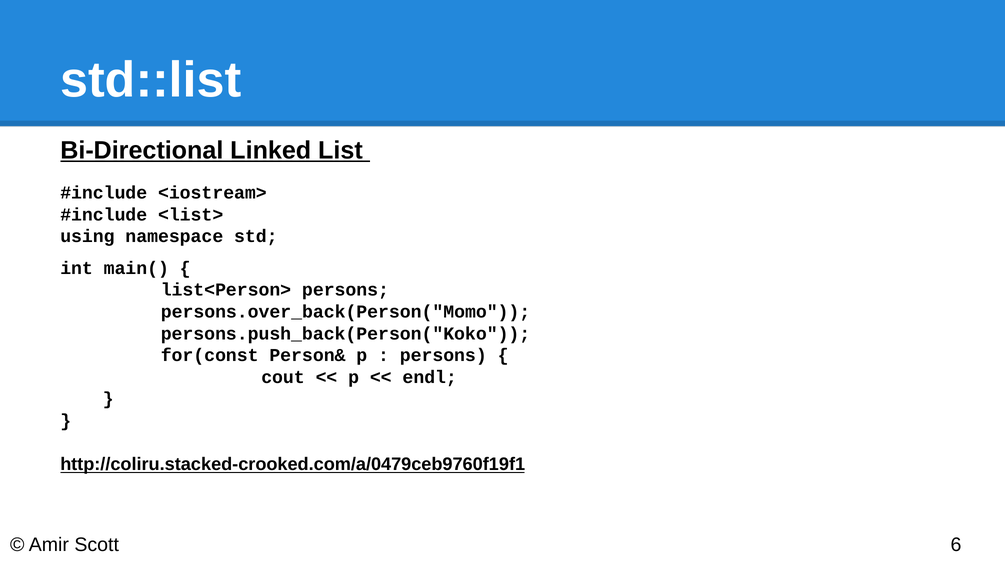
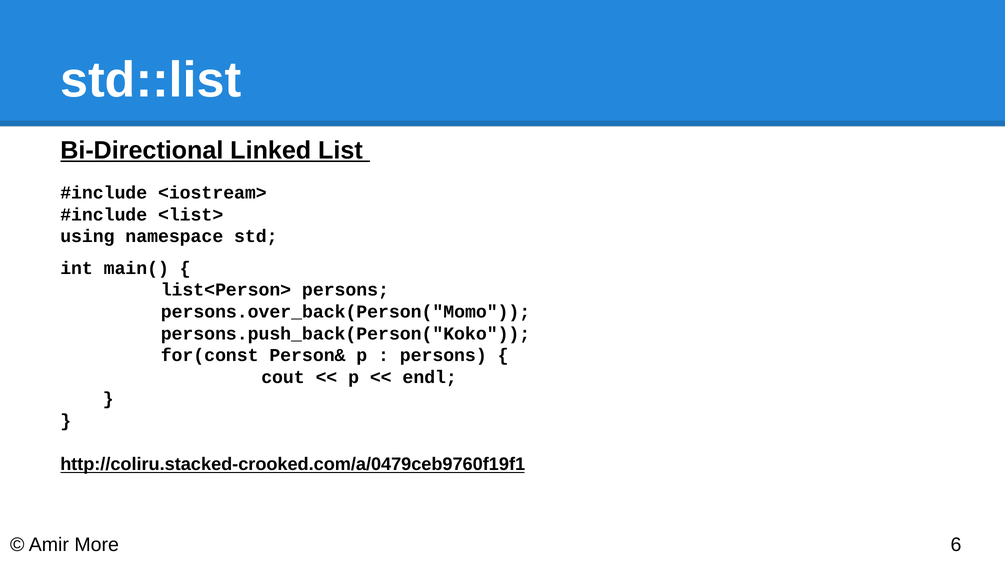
Scott: Scott -> More
